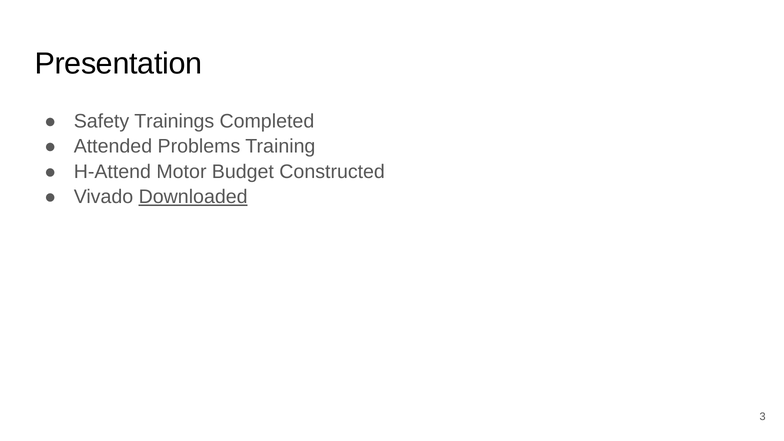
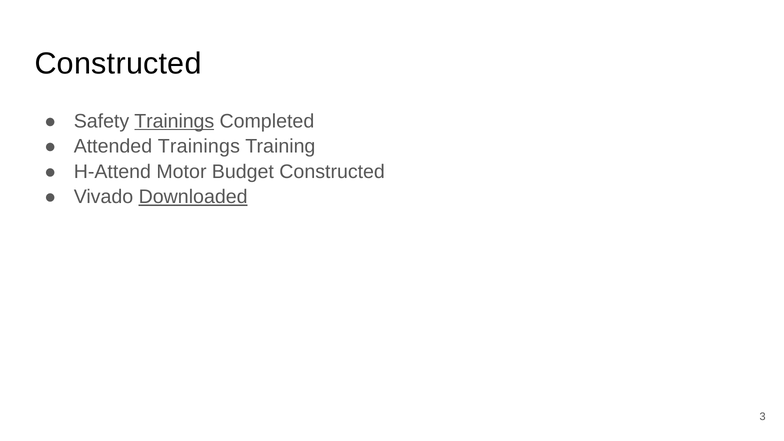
Presentation at (118, 63): Presentation -> Constructed
Trainings at (174, 121) underline: none -> present
Attended Problems: Problems -> Trainings
